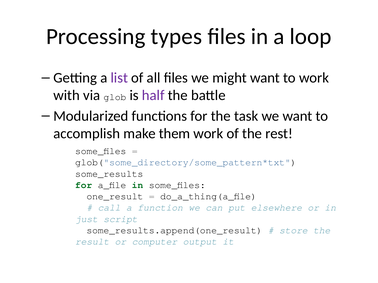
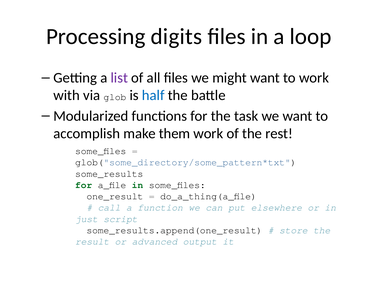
types: types -> digits
half colour: purple -> blue
computer: computer -> advanced
